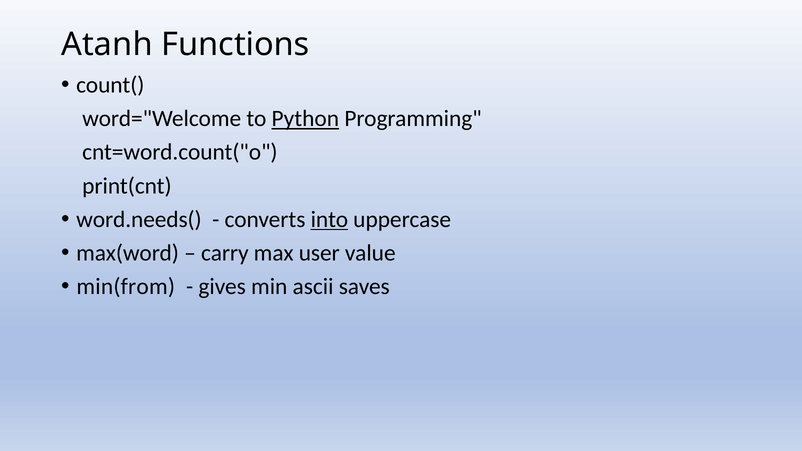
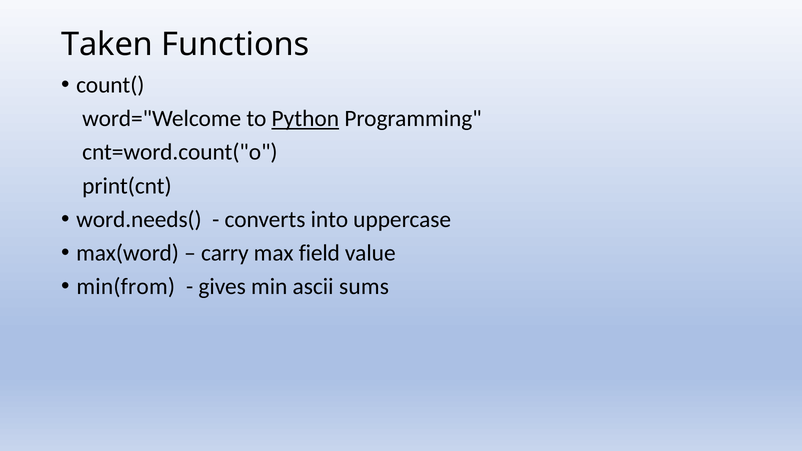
Atanh: Atanh -> Taken
into underline: present -> none
user: user -> field
saves: saves -> sums
